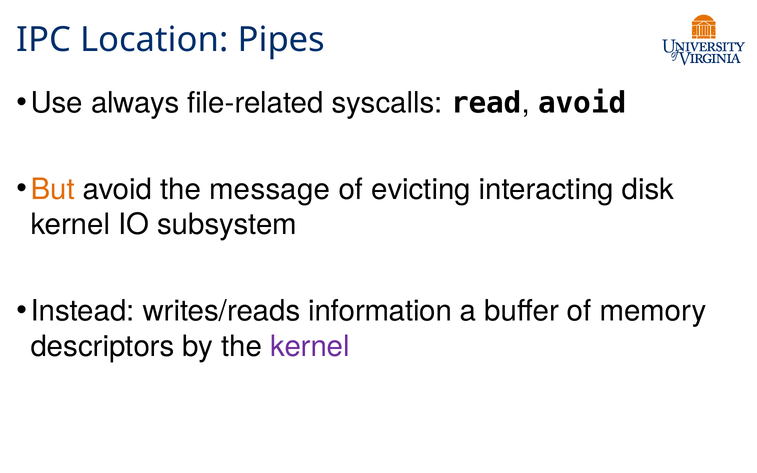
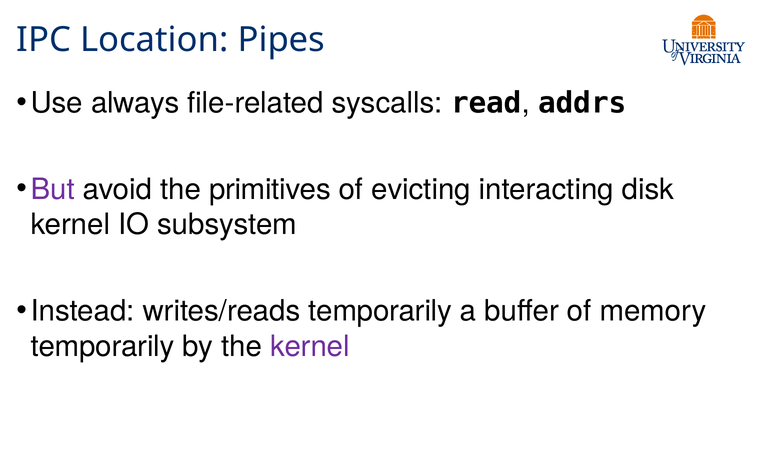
read avoid: avoid -> addrs
But colour: orange -> purple
message: message -> primitives
writes/reads information: information -> temporarily
descriptors at (103, 347): descriptors -> temporarily
